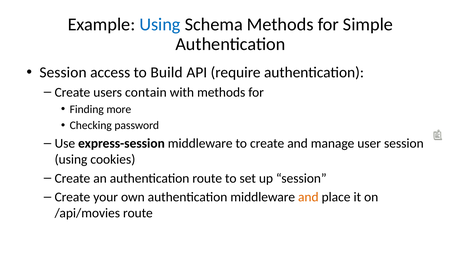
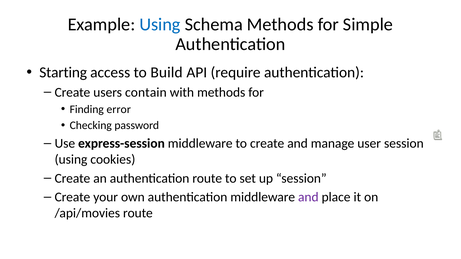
Session at (63, 73): Session -> Starting
more: more -> error
and at (308, 197) colour: orange -> purple
